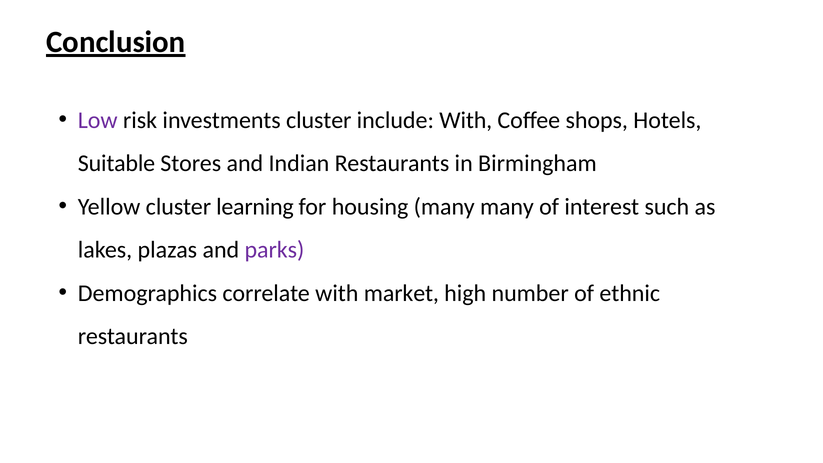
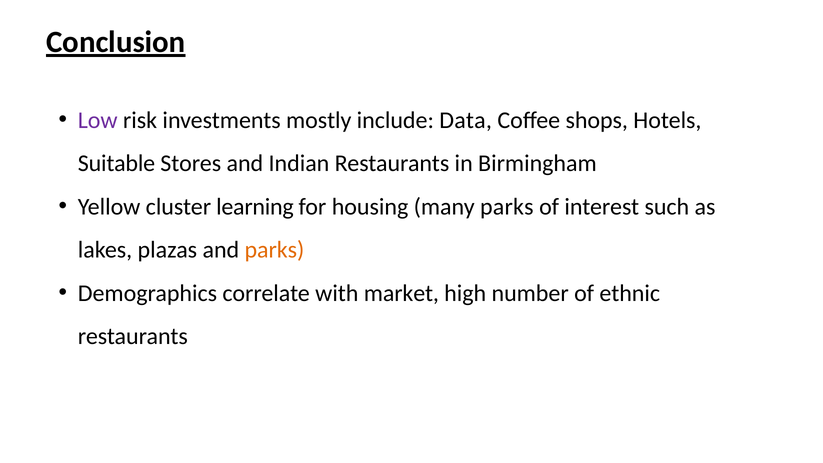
investments cluster: cluster -> mostly
include With: With -> Data
many many: many -> parks
parks at (274, 250) colour: purple -> orange
